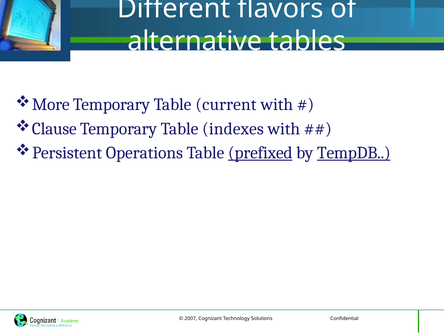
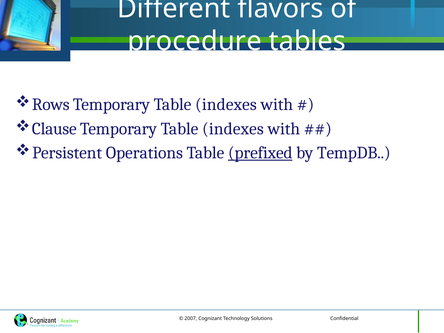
alternative: alternative -> procedure
More: More -> Rows
current at (226, 104): current -> indexes
TempDB underline: present -> none
